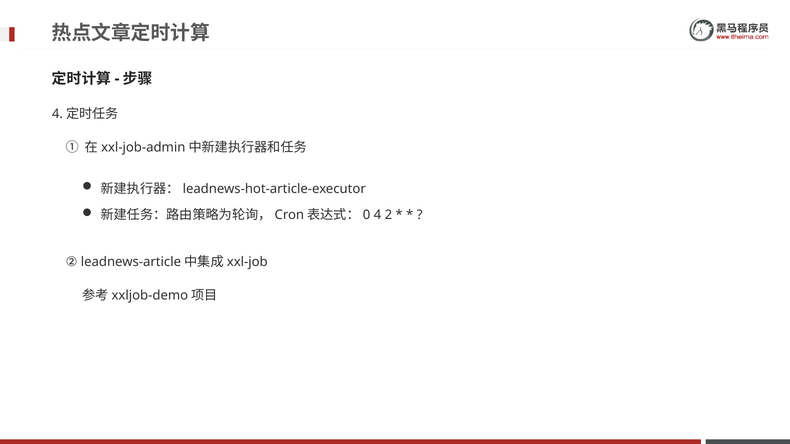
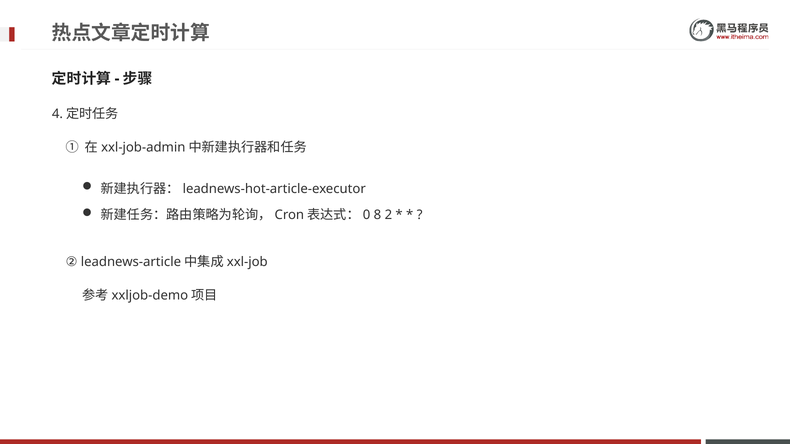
4: 4 -> 8
